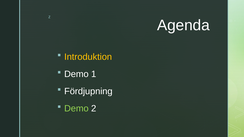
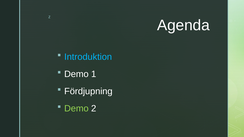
Introduktion colour: yellow -> light blue
